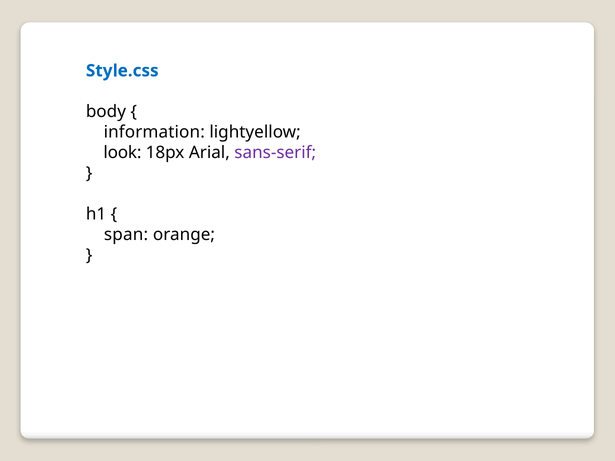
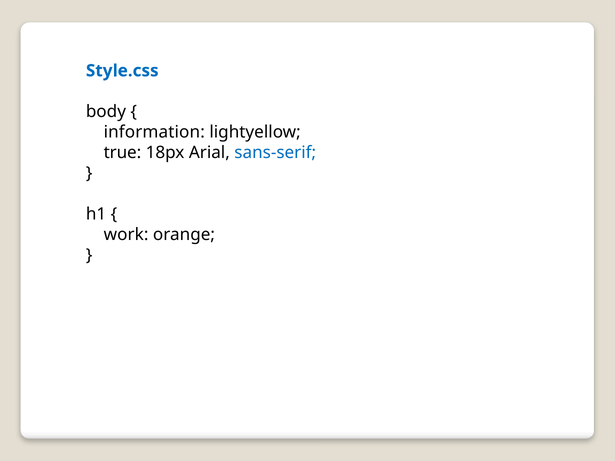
look: look -> true
sans-serif colour: purple -> blue
span: span -> work
